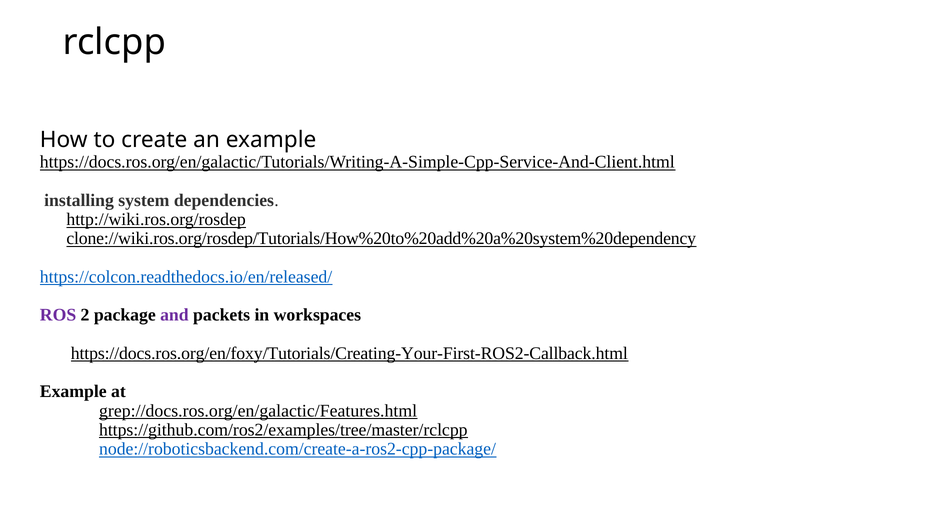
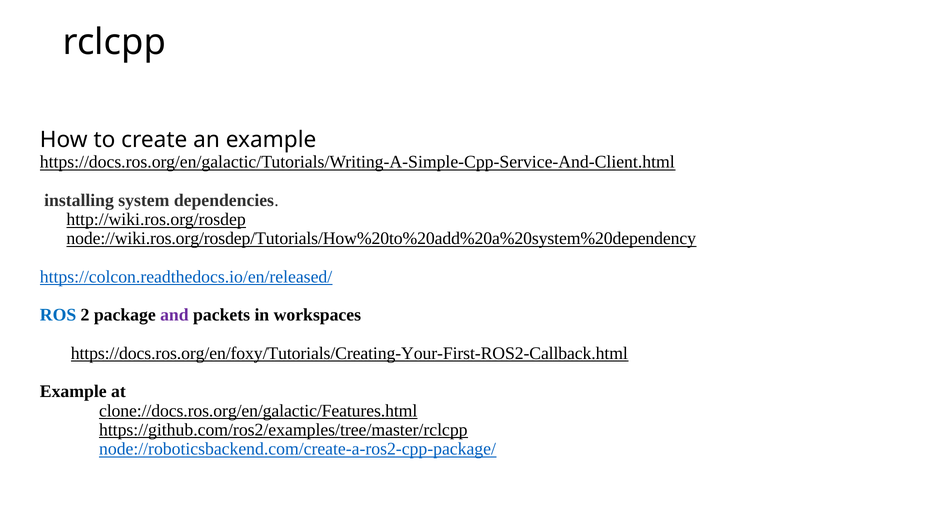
clone://wiki.ros.org/rosdep/Tutorials/How%20to%20add%20a%20system%20dependency: clone://wiki.ros.org/rosdep/Tutorials/How%20to%20add%20a%20system%20dependency -> node://wiki.ros.org/rosdep/Tutorials/How%20to%20add%20a%20system%20dependency
ROS colour: purple -> blue
grep://docs.ros.org/en/galactic/Features.html: grep://docs.ros.org/en/galactic/Features.html -> clone://docs.ros.org/en/galactic/Features.html
